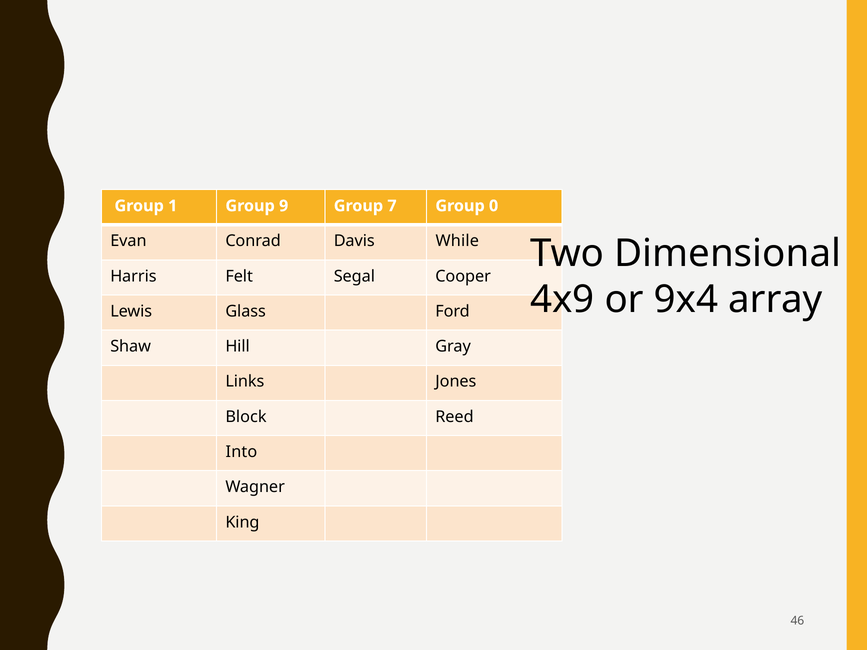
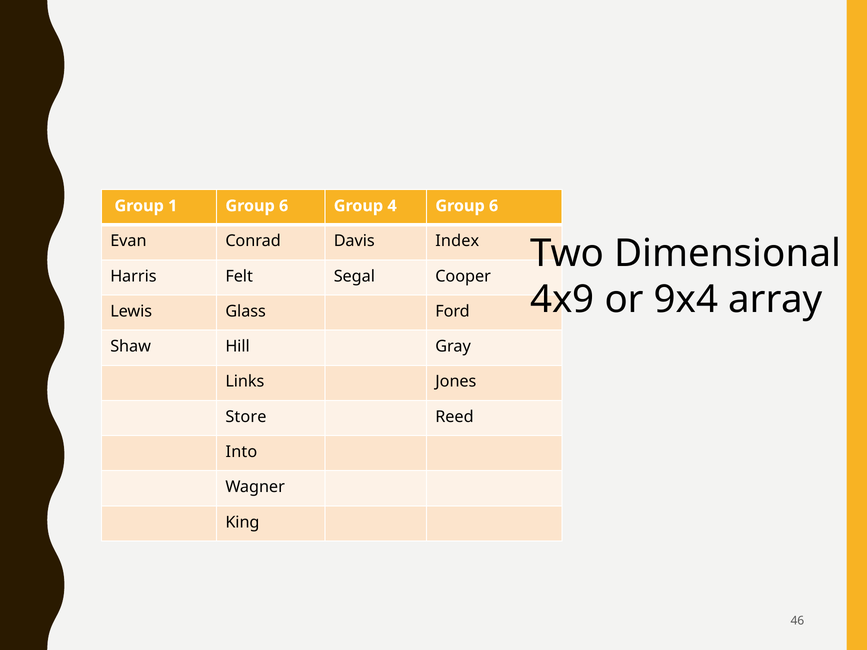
1 Group 9: 9 -> 6
7: 7 -> 4
0 at (494, 206): 0 -> 6
While: While -> Index
Block: Block -> Store
